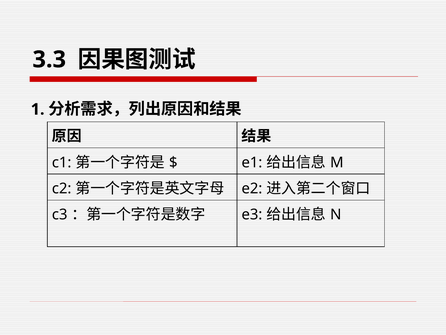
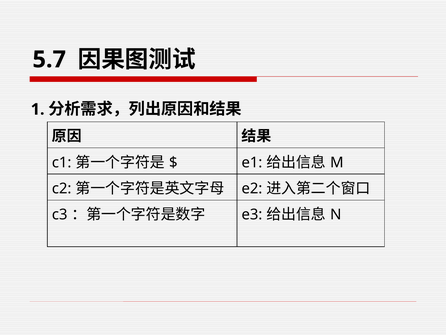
3.3: 3.3 -> 5.7
